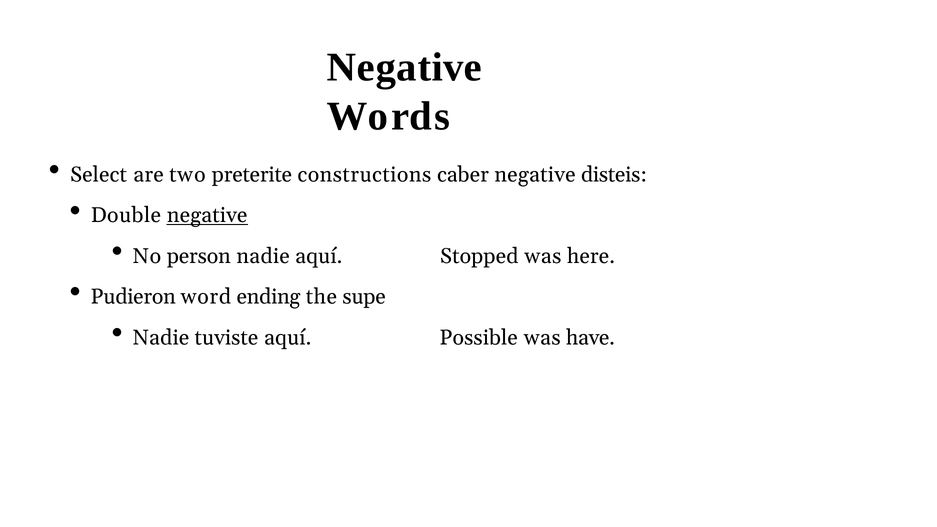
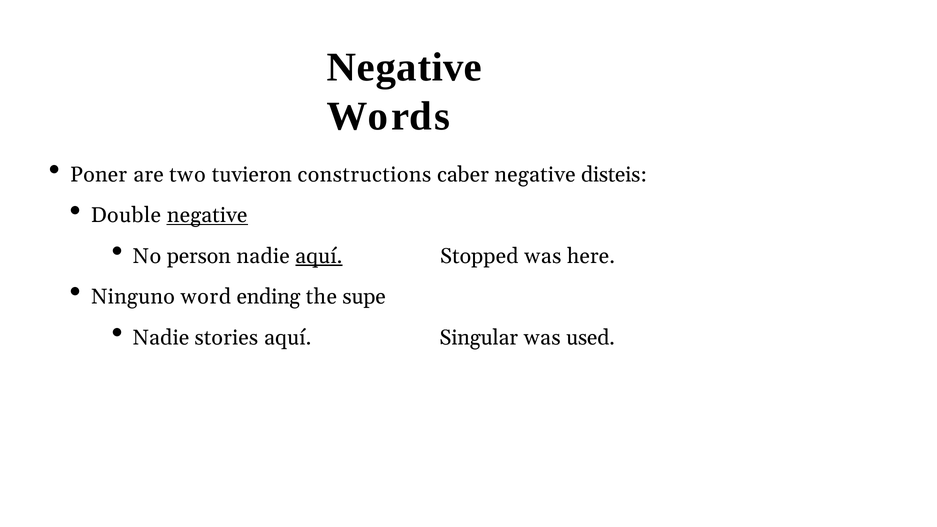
Select: Select -> Poner
preterite: preterite -> tuvieron
aquí at (319, 256) underline: none -> present
Pudieron: Pudieron -> Ninguno
tuviste: tuviste -> stories
Possible: Possible -> Singular
have: have -> used
